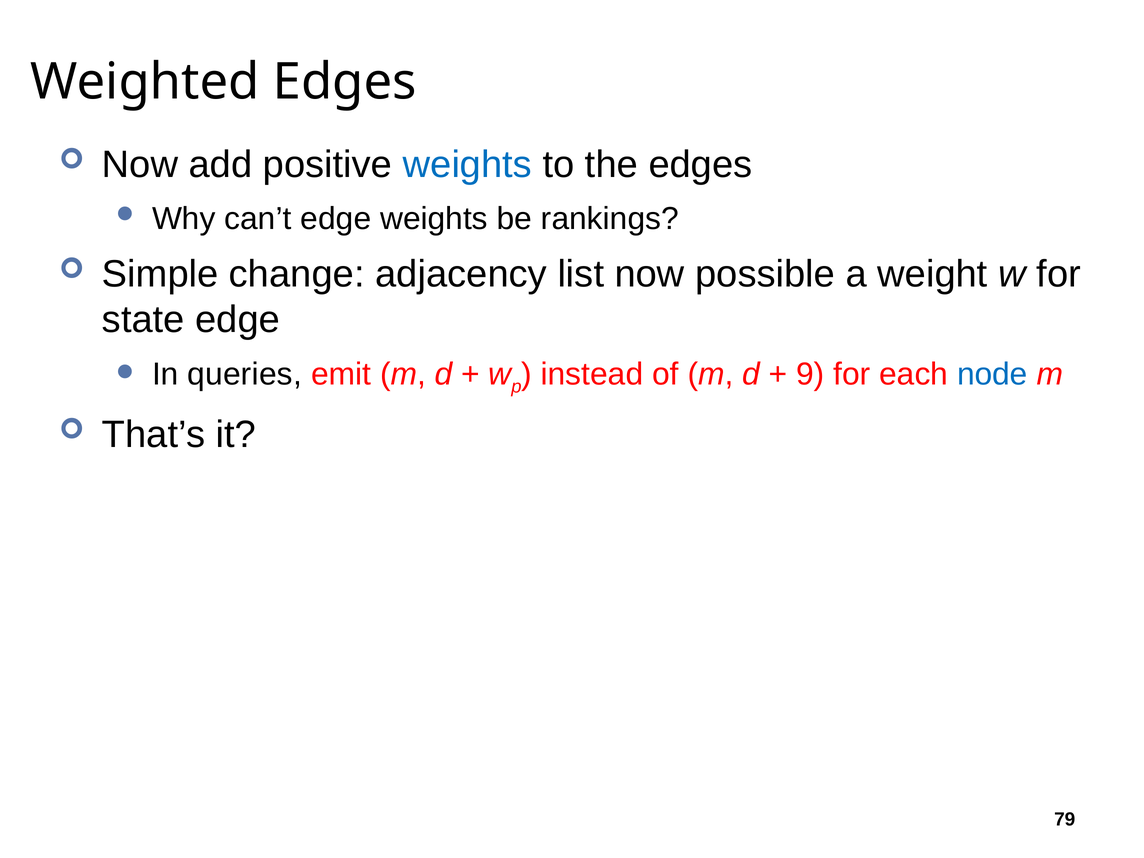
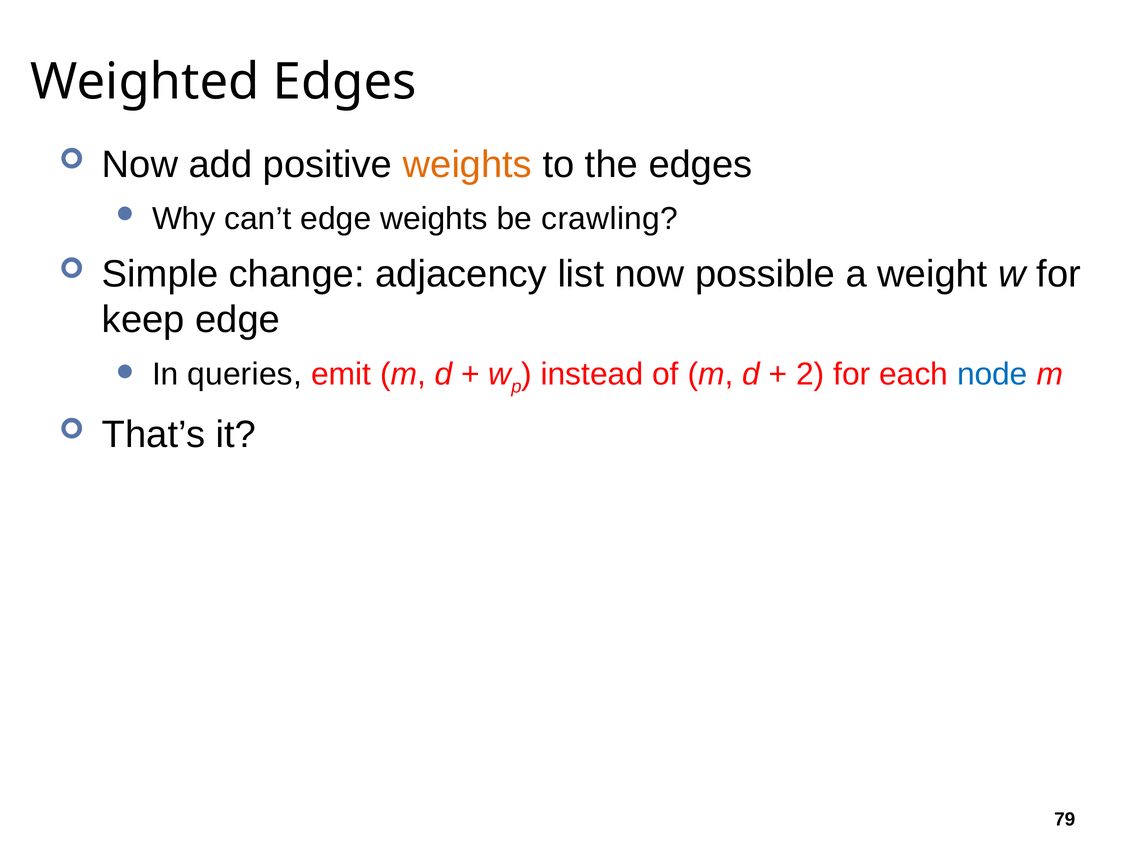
weights at (467, 165) colour: blue -> orange
rankings: rankings -> crawling
state: state -> keep
9: 9 -> 2
